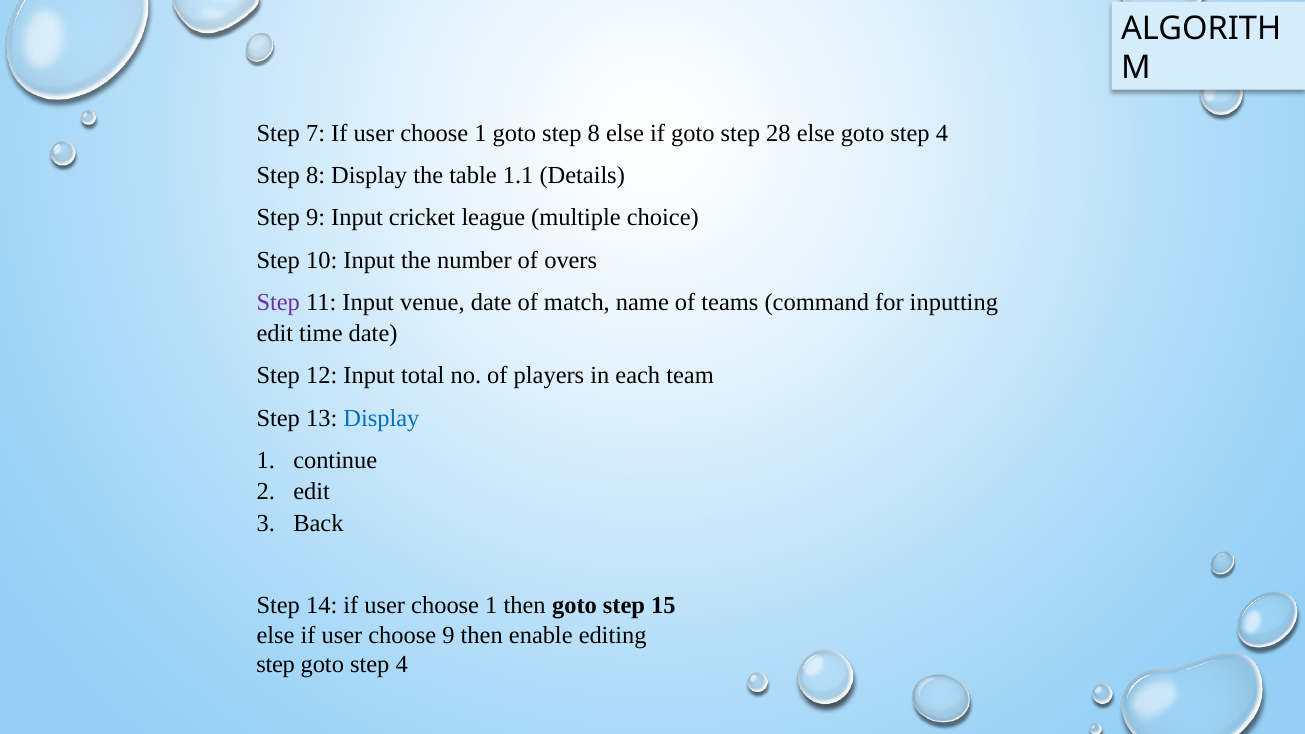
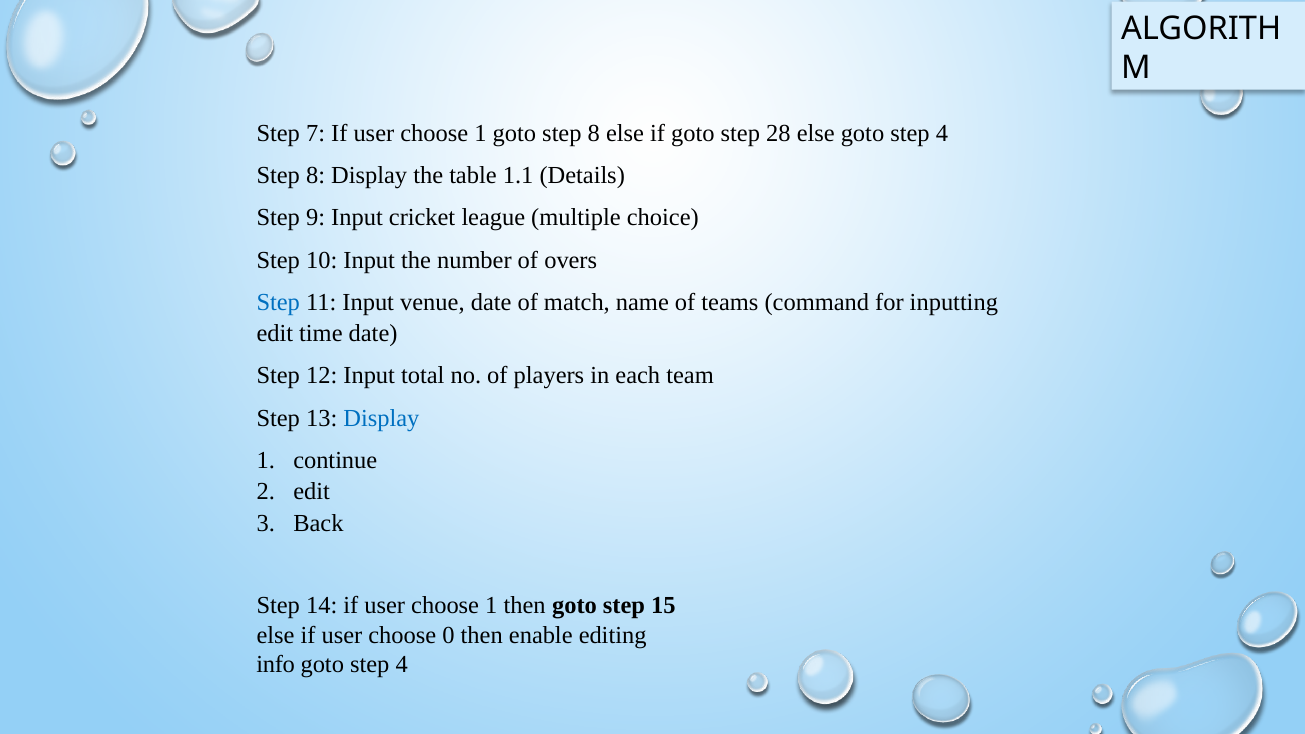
Step at (278, 302) colour: purple -> blue
choose 9: 9 -> 0
step at (276, 664): step -> info
